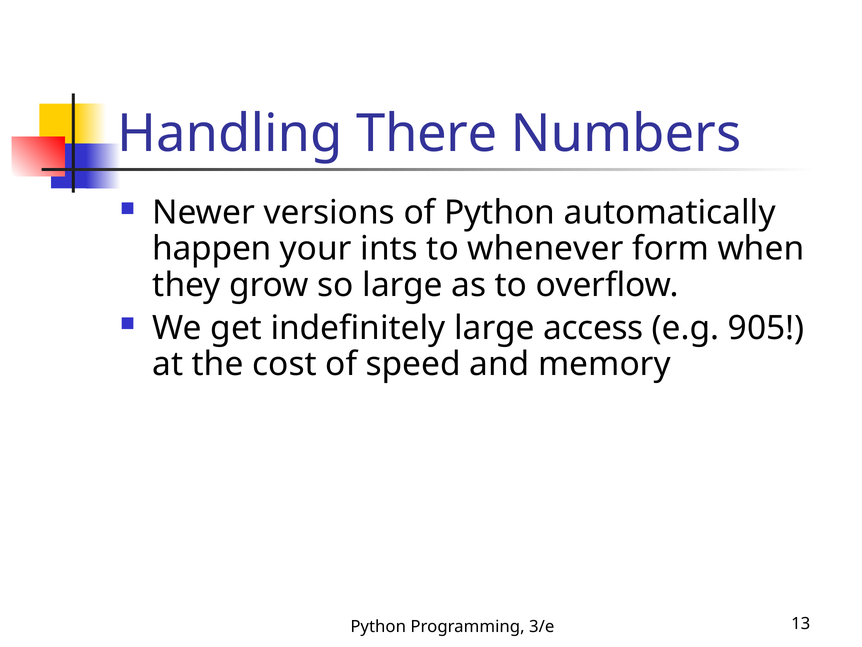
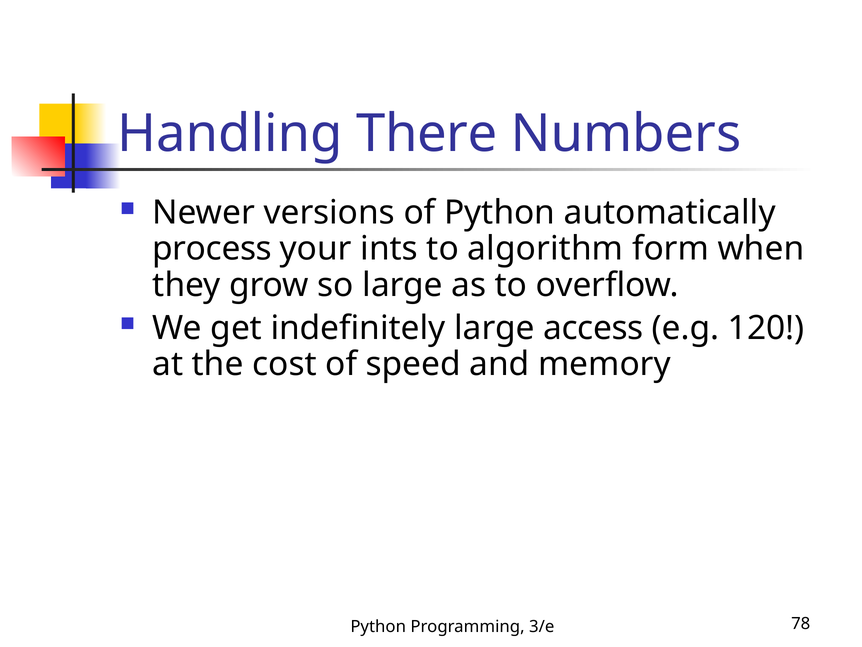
happen: happen -> process
whenever: whenever -> algorithm
905: 905 -> 120
13: 13 -> 78
